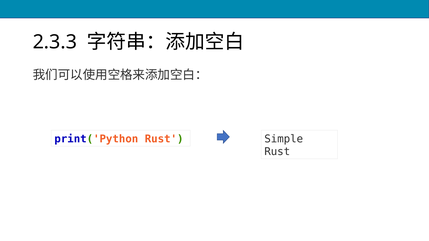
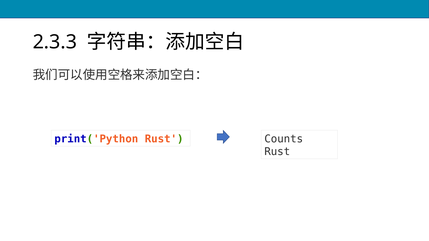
Simple: Simple -> Counts
